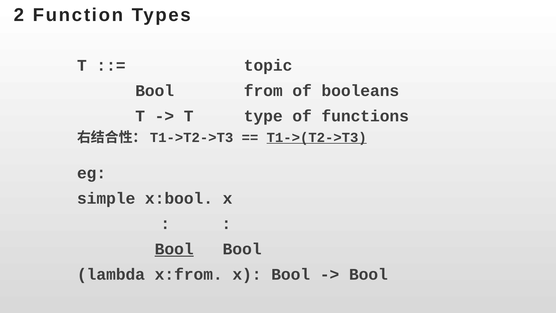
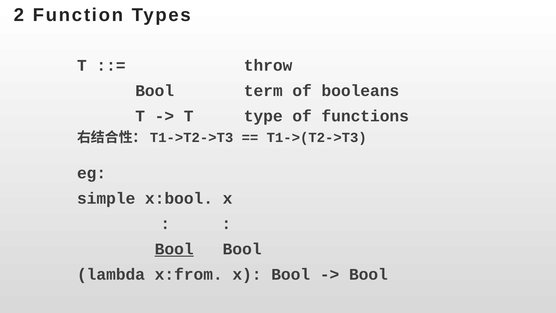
topic: topic -> throw
from: from -> term
T1->(T2->T3 underline: present -> none
